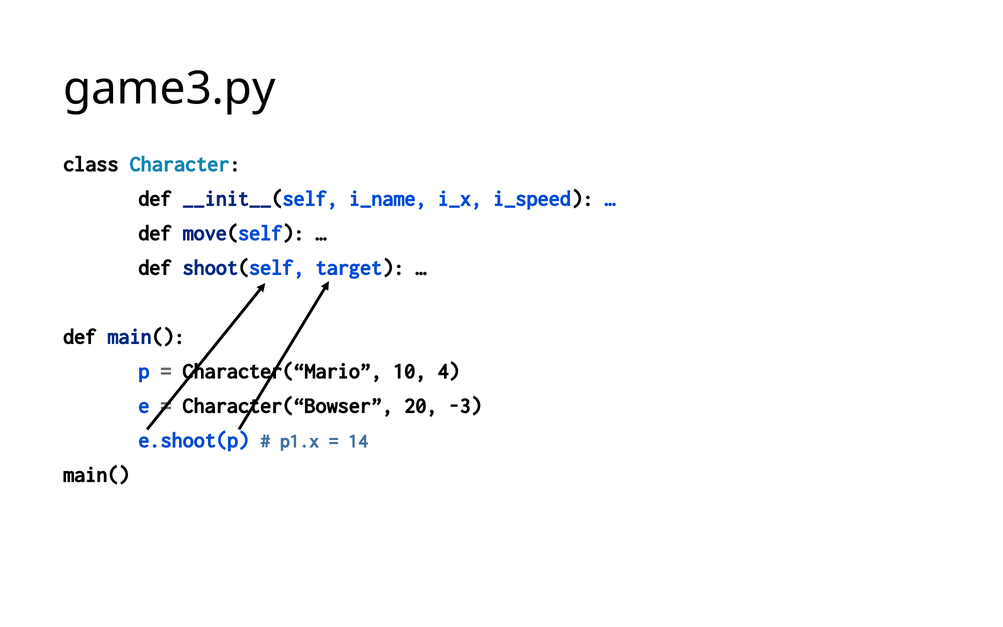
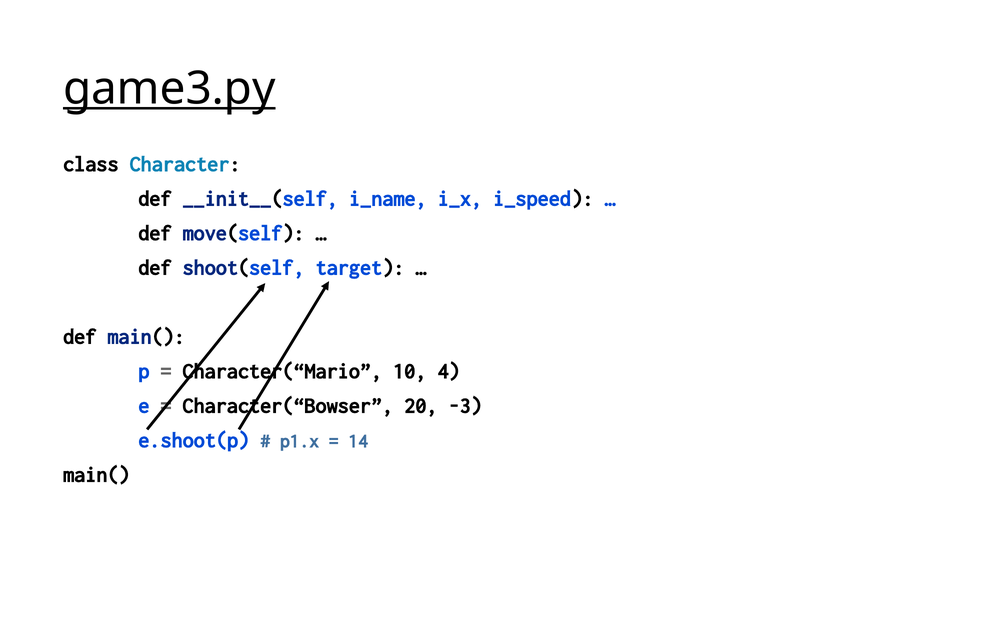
game3.py underline: none -> present
